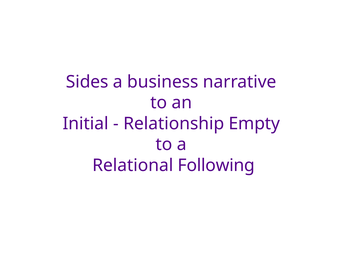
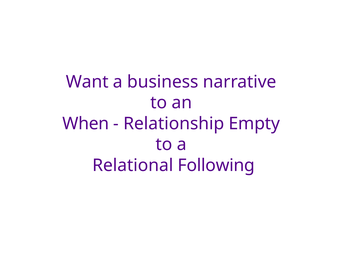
Sides: Sides -> Want
Initial: Initial -> When
